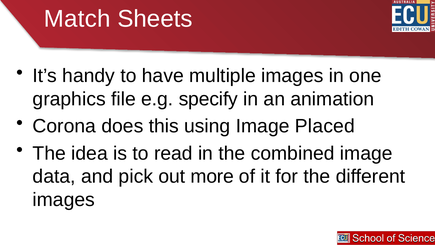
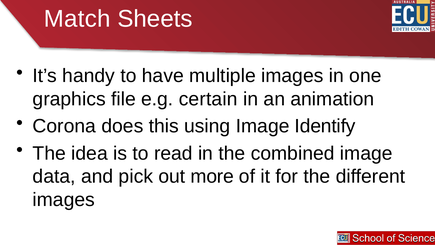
specify: specify -> certain
Placed: Placed -> Identify
